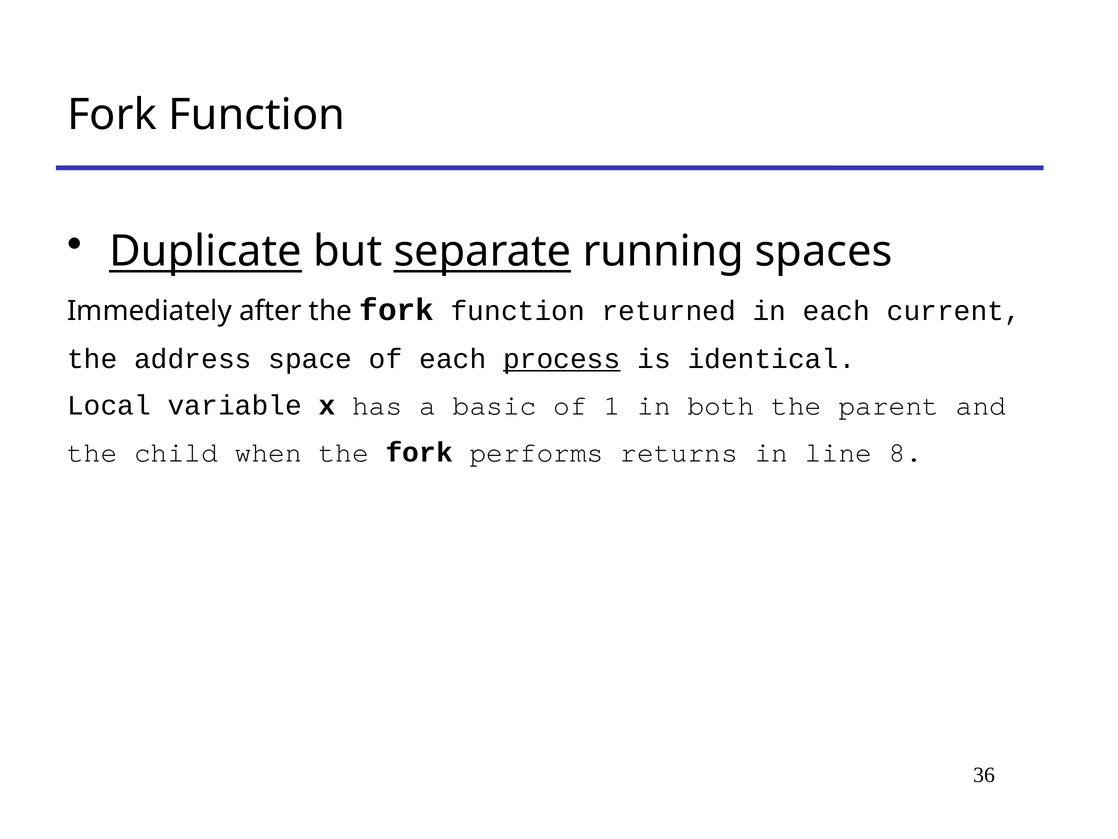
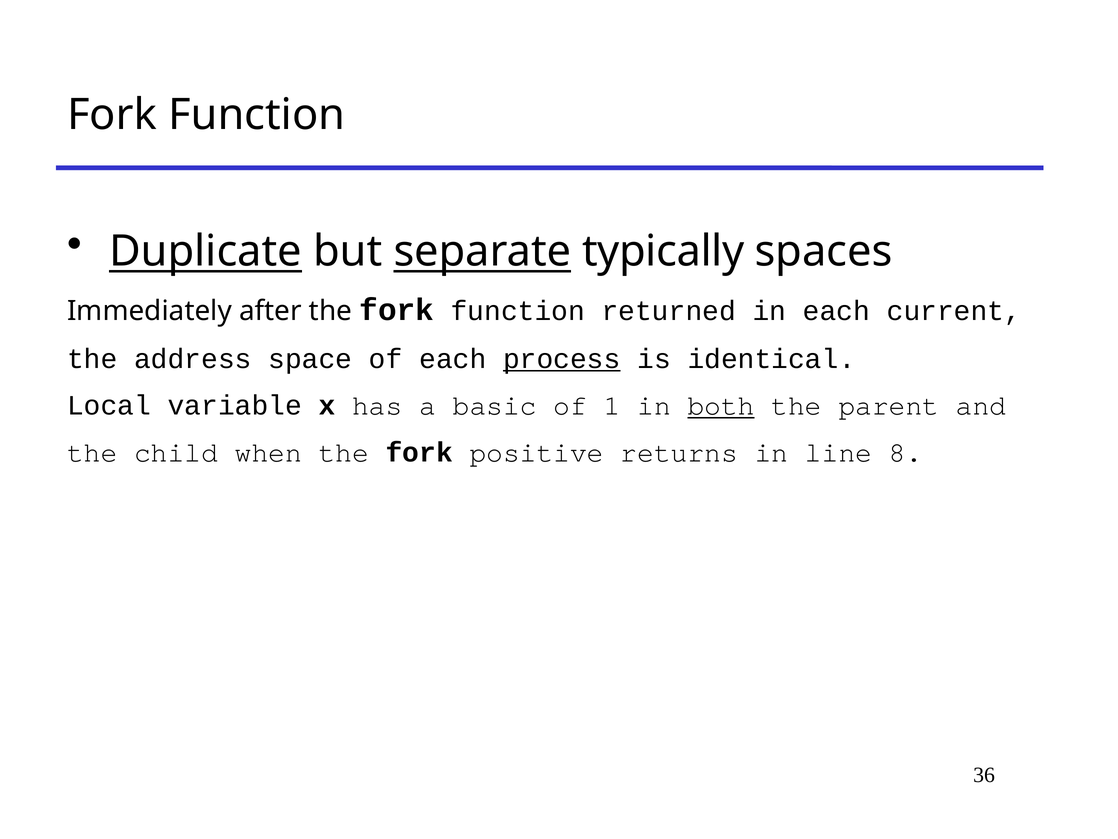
running: running -> typically
both underline: none -> present
performs: performs -> positive
